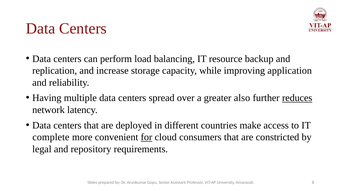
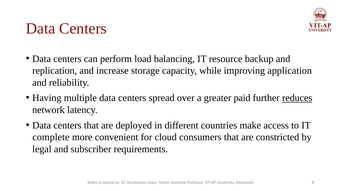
also: also -> paid
for underline: present -> none
repository: repository -> subscriber
